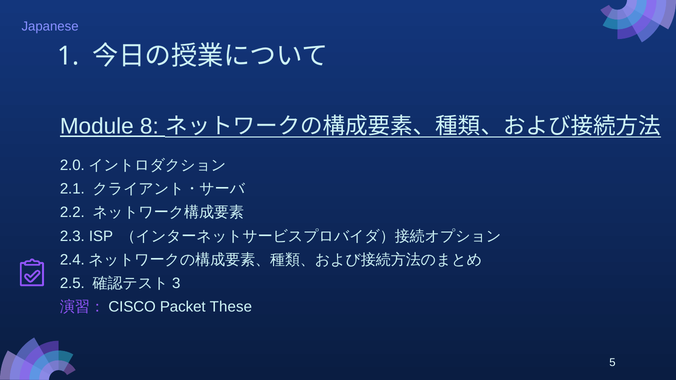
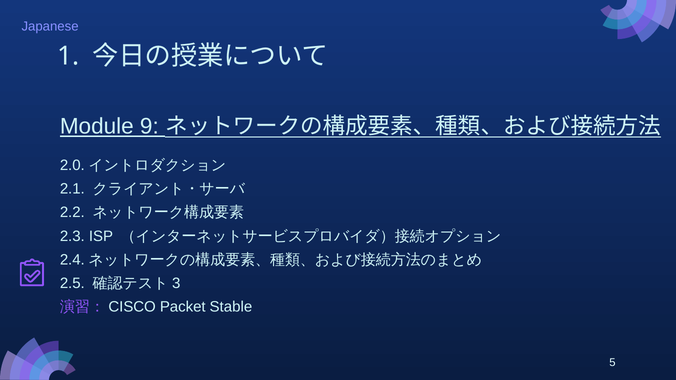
8: 8 -> 9
These: These -> Stable
